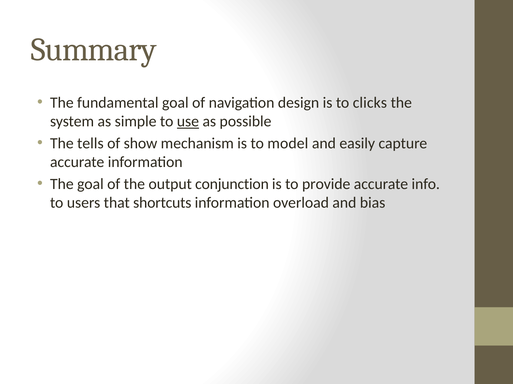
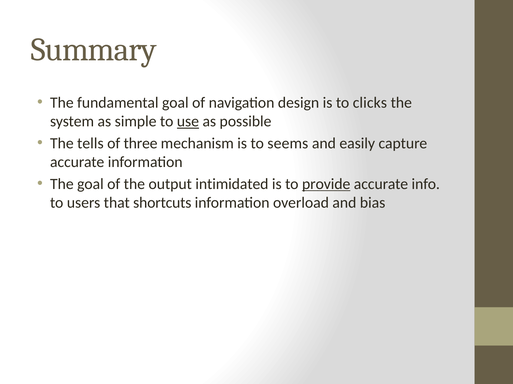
show: show -> three
model: model -> seems
conjunction: conjunction -> intimidated
provide underline: none -> present
